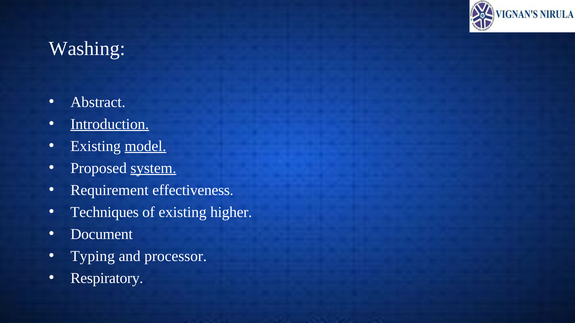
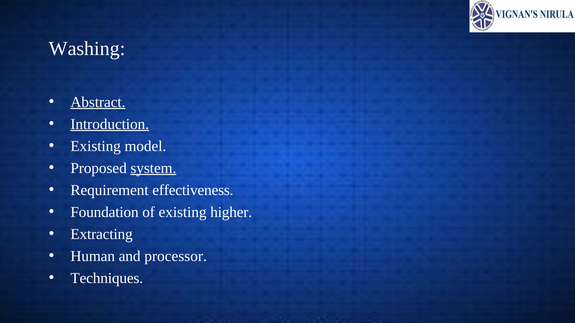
Abstract underline: none -> present
model underline: present -> none
Techniques: Techniques -> Foundation
Document: Document -> Extracting
Typing: Typing -> Human
Respiratory: Respiratory -> Techniques
